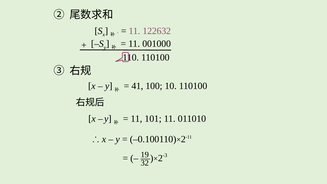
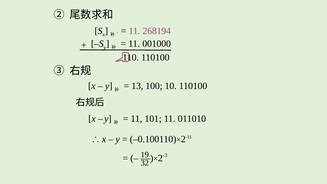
122632: 122632 -> 268194
41: 41 -> 13
